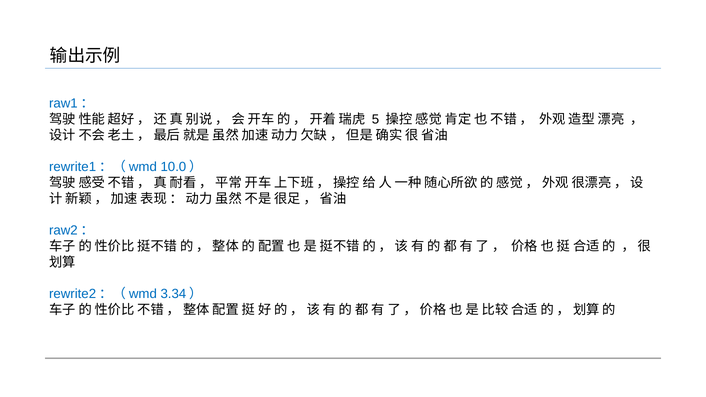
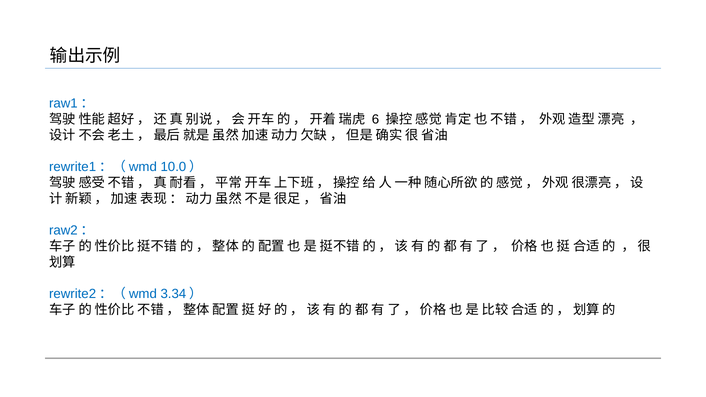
5: 5 -> 6
